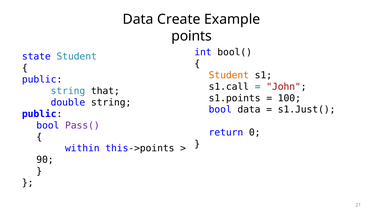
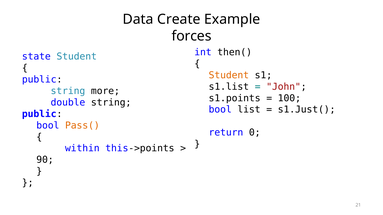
points: points -> forces
bool(: bool( -> then(
s1.call: s1.call -> s1.list
that: that -> more
bool data: data -> list
Pass( colour: purple -> orange
